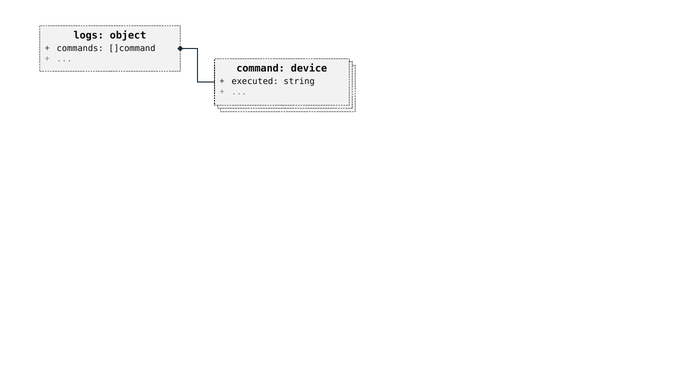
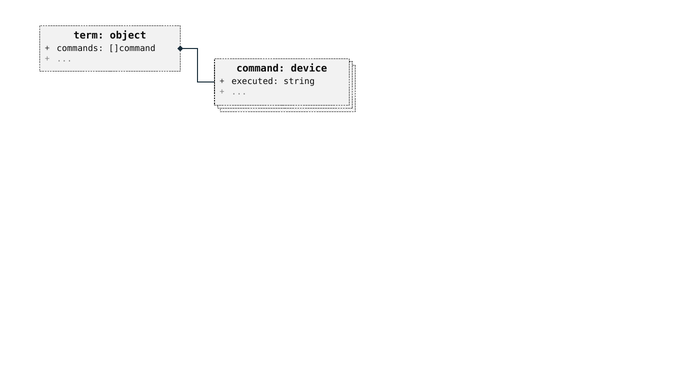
logs: logs -> term
